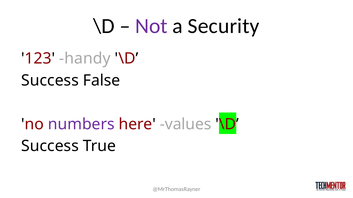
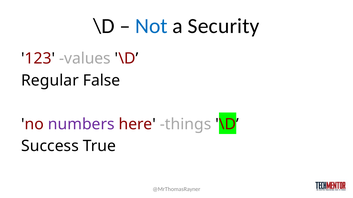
Not colour: purple -> blue
handy: handy -> values
Success at (50, 81): Success -> Regular
values: values -> things
